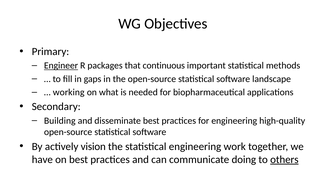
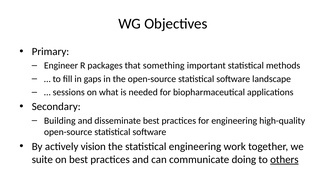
Engineer underline: present -> none
continuous: continuous -> something
working: working -> sessions
have: have -> suite
